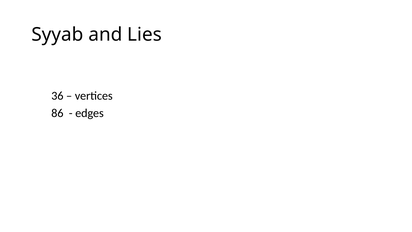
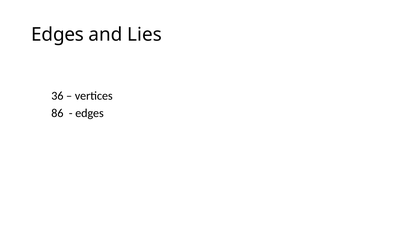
Syyab at (57, 35): Syyab -> Edges
